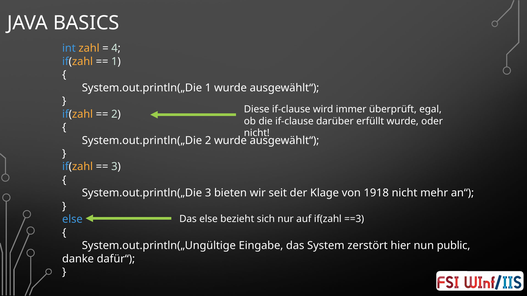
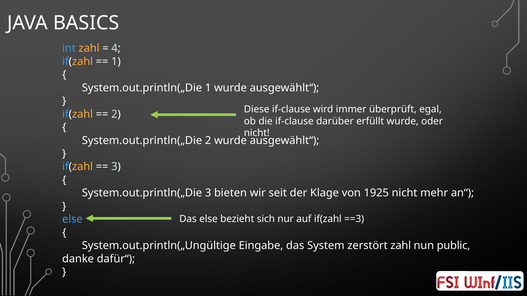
1918: 1918 -> 1925
zerstört hier: hier -> zahl
